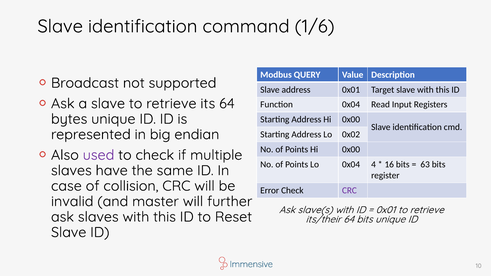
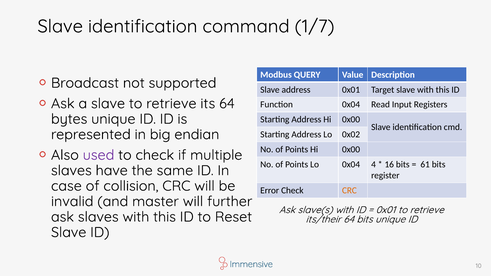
1/6: 1/6 -> 1/7
63: 63 -> 61
CRC at (349, 191) colour: purple -> orange
